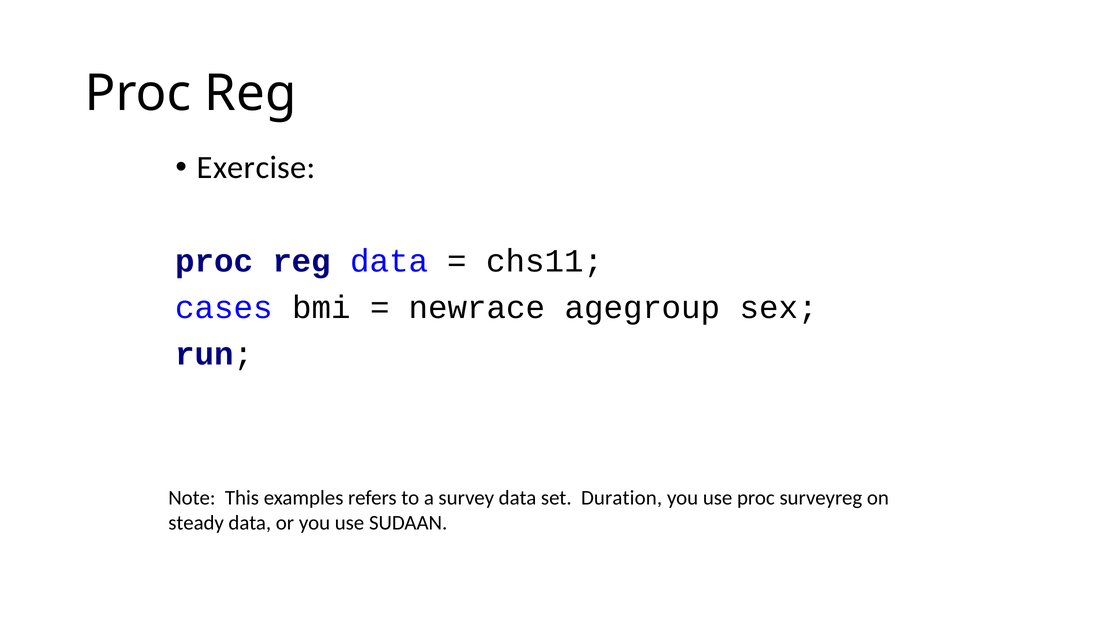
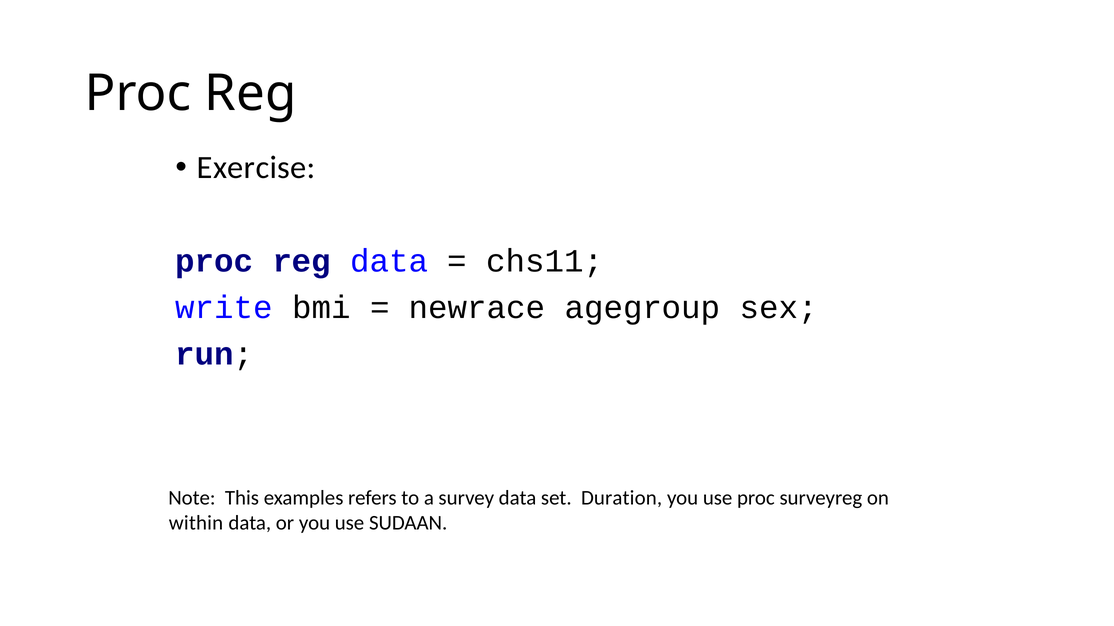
cases: cases -> write
steady: steady -> within
